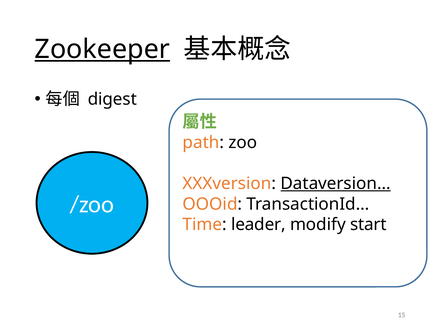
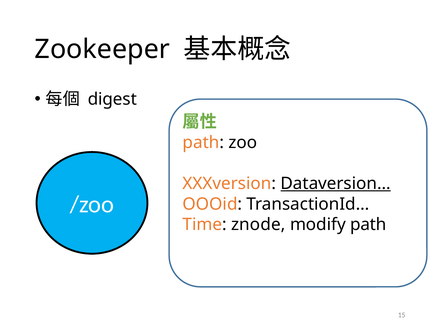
Zookeeper underline: present -> none
leader: leader -> znode
modify start: start -> path
